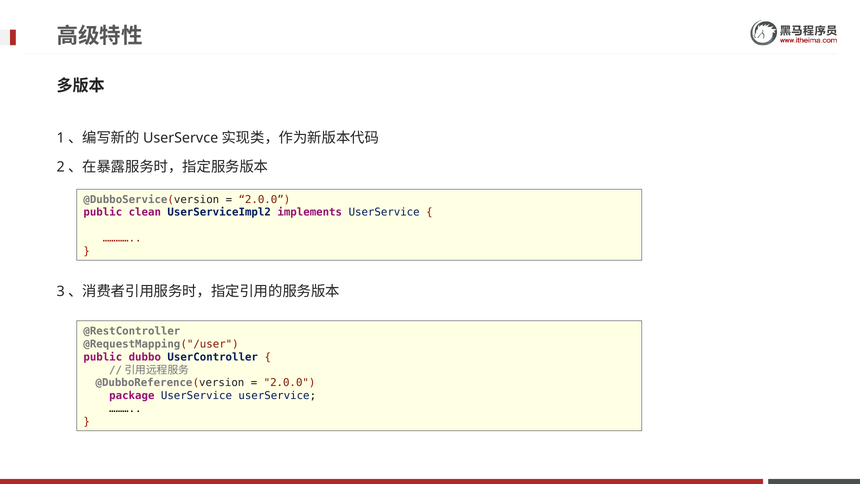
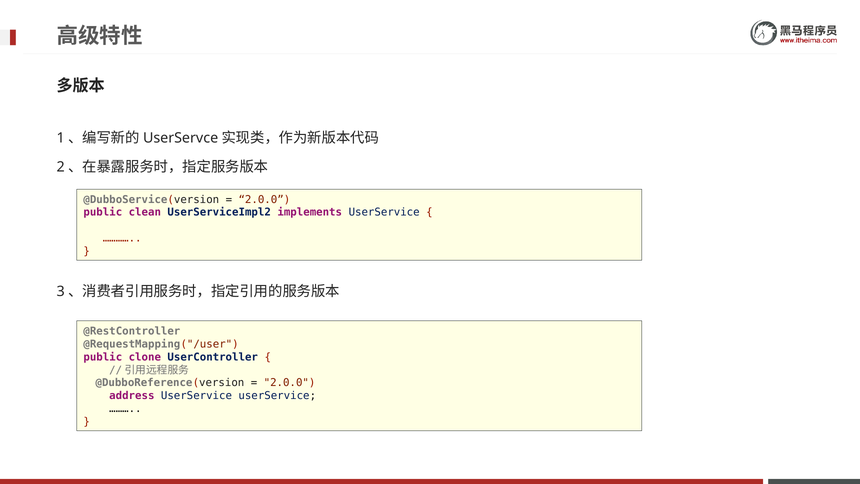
dubbo: dubbo -> clone
package: package -> address
